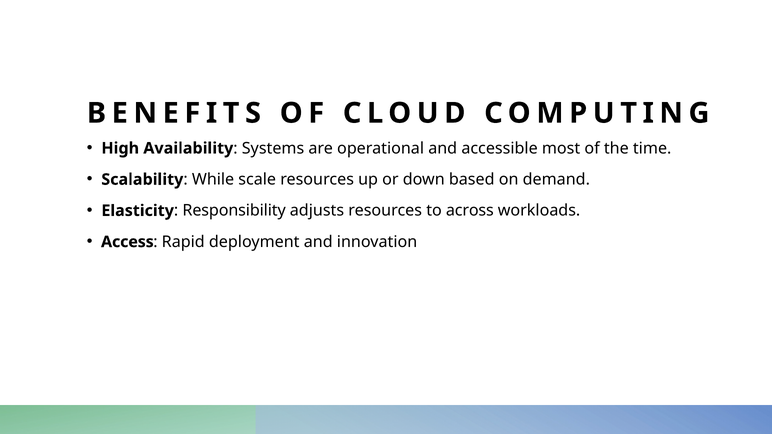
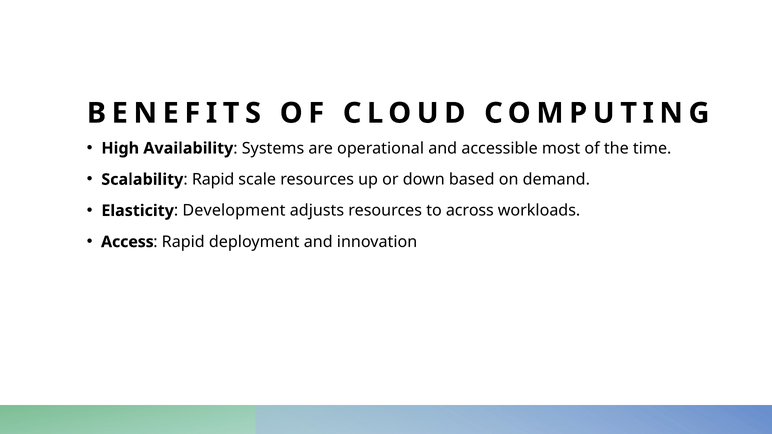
While at (213, 180): While -> Rapid
Responsibility: Responsibility -> Development
